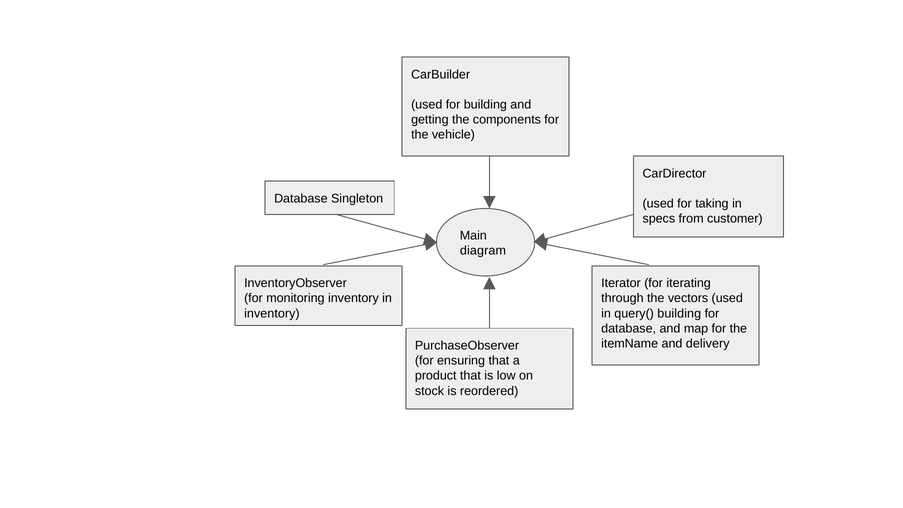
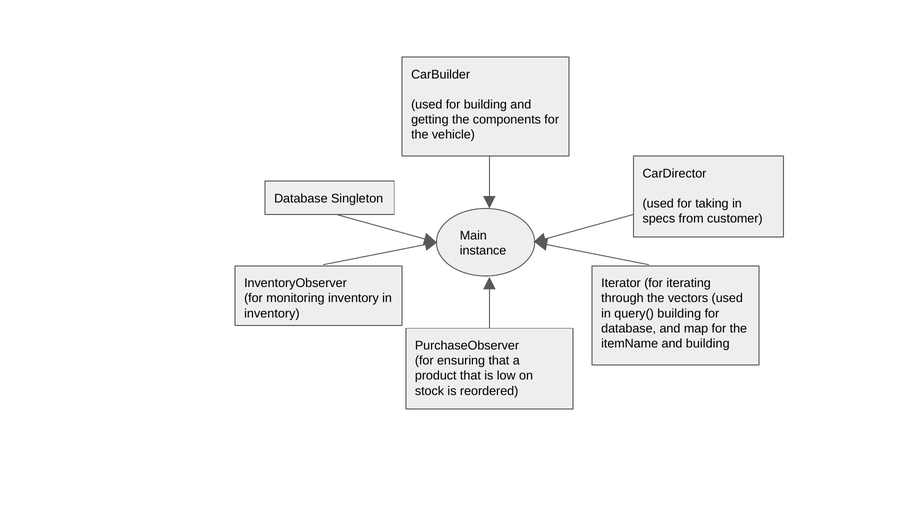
diagram: diagram -> instance
and delivery: delivery -> building
